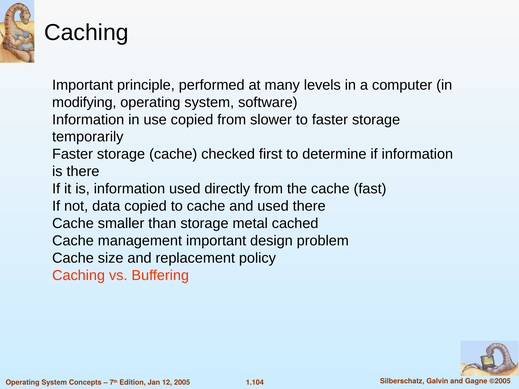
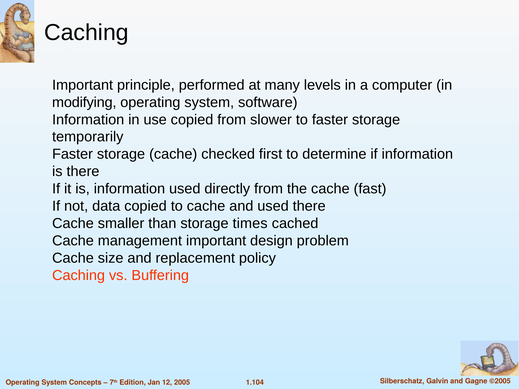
metal: metal -> times
